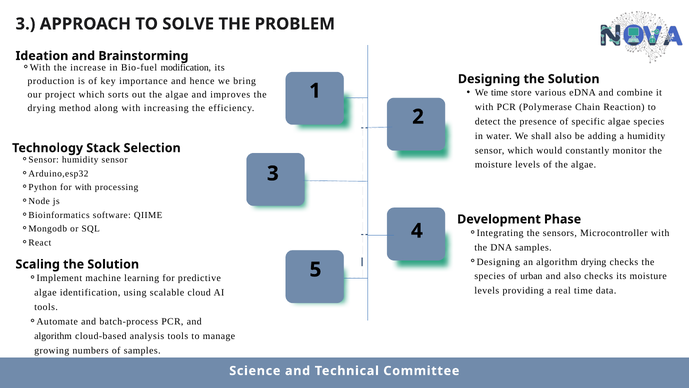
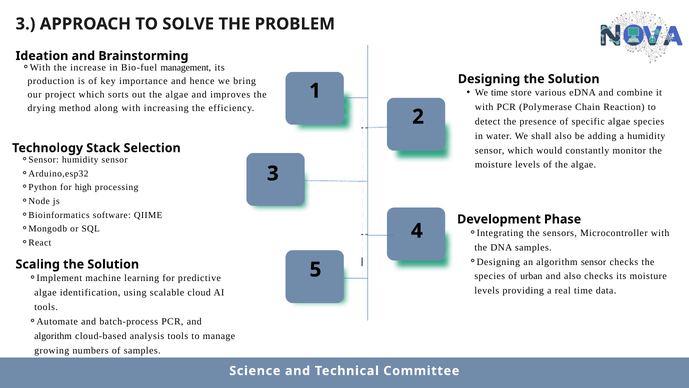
modification: modification -> management
for with: with -> high
algorithm drying: drying -> sensor
